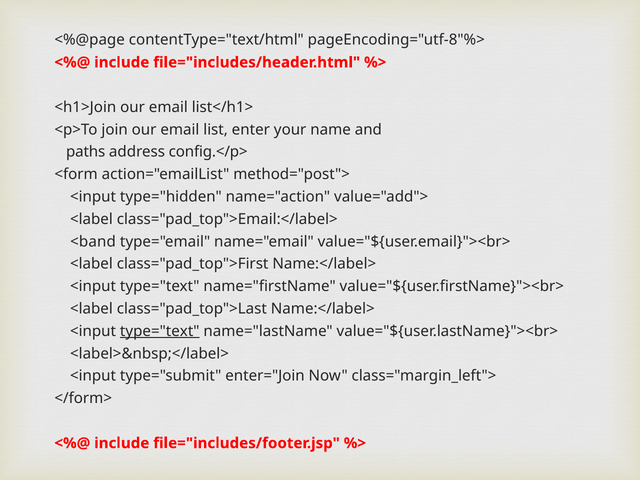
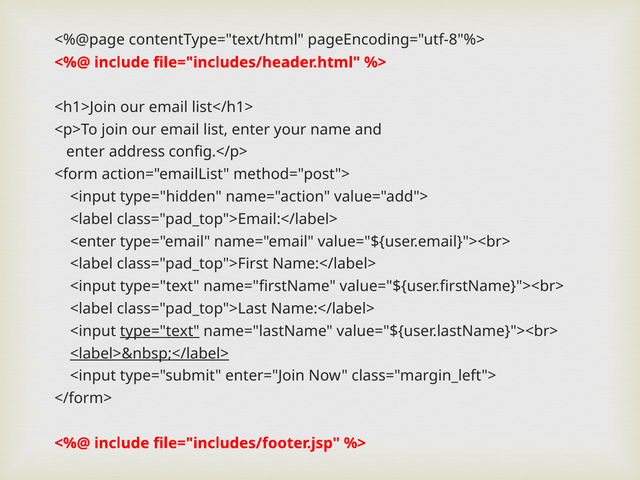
paths at (86, 152): paths -> enter
<band: <band -> <enter
<label>&nbsp;</label> underline: none -> present
